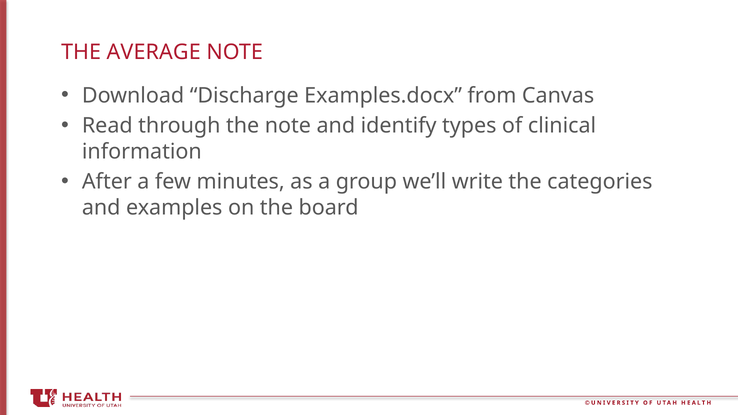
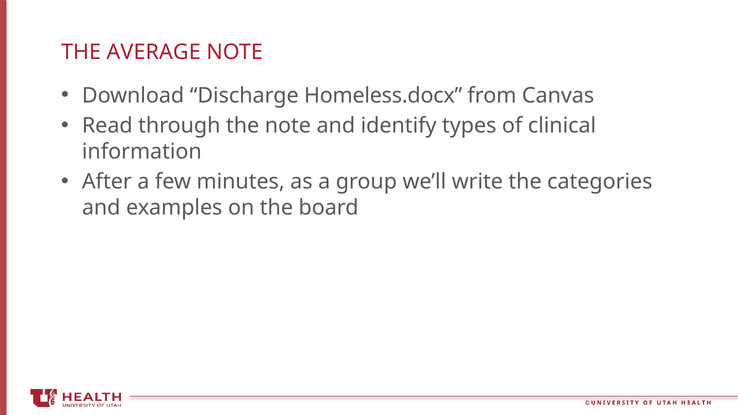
Examples.docx: Examples.docx -> Homeless.docx
